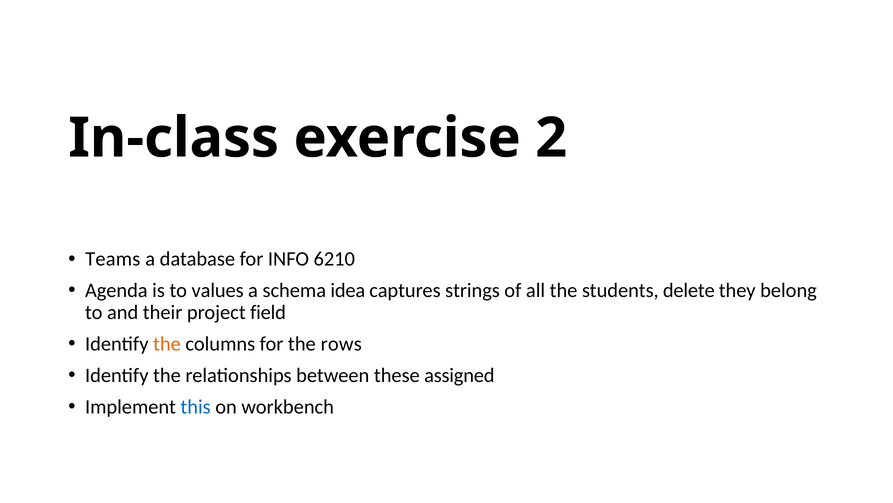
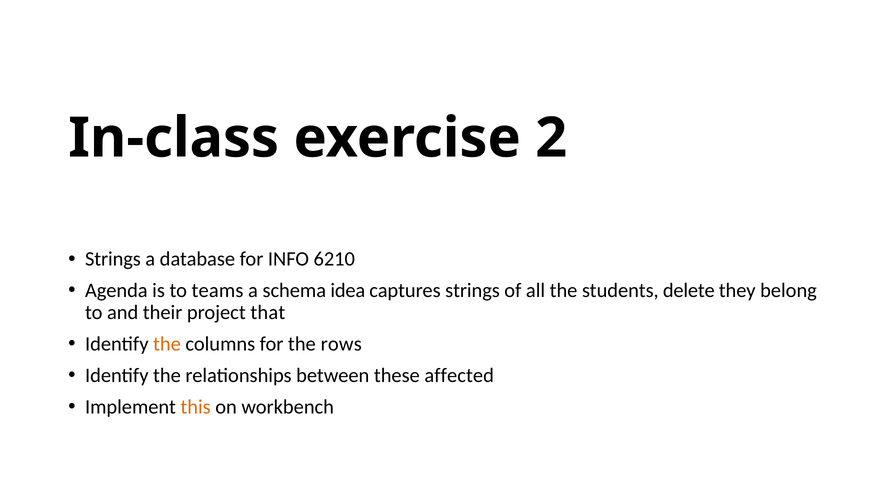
Teams at (113, 259): Teams -> Strings
values: values -> teams
field: field -> that
assigned: assigned -> affected
this colour: blue -> orange
